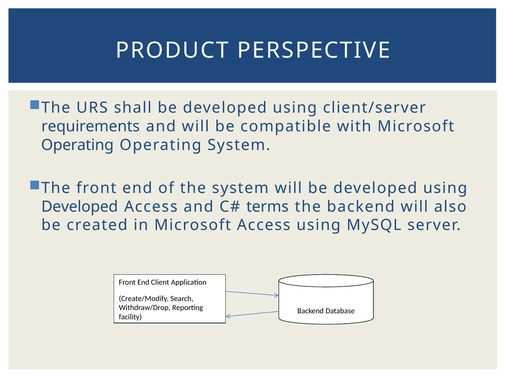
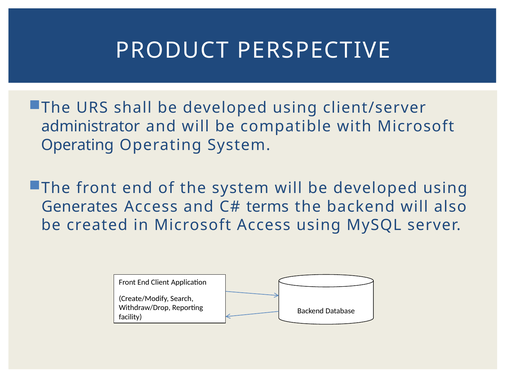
requirements: requirements -> administrator
Developed at (80, 207): Developed -> Generates
